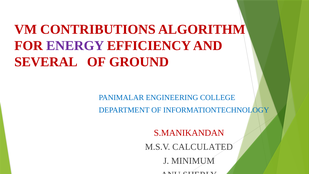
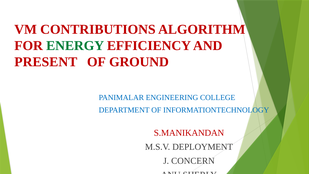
ENERGY colour: purple -> green
SEVERAL: SEVERAL -> PRESENT
CALCULATED: CALCULATED -> DEPLOYMENT
MINIMUM: MINIMUM -> CONCERN
